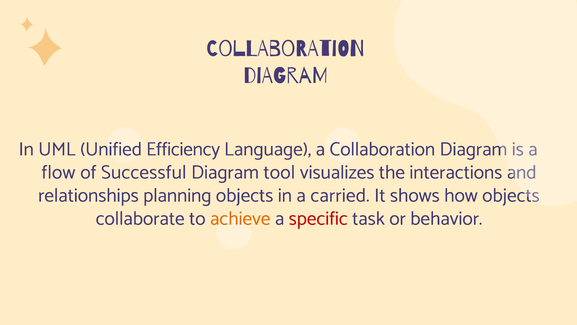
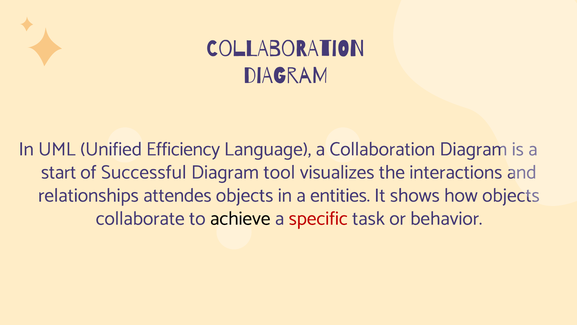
flow: flow -> start
planning: planning -> attendes
carried: carried -> entities
achieve colour: orange -> black
